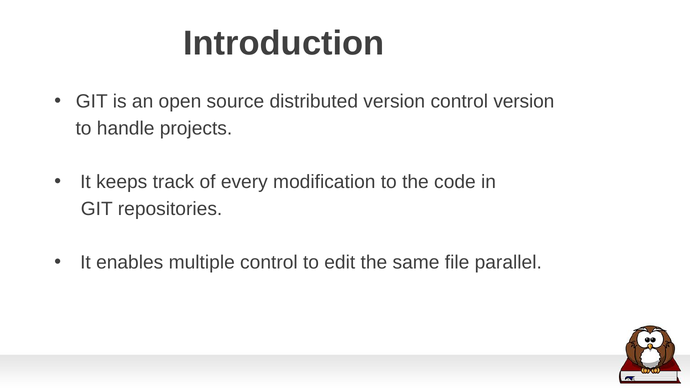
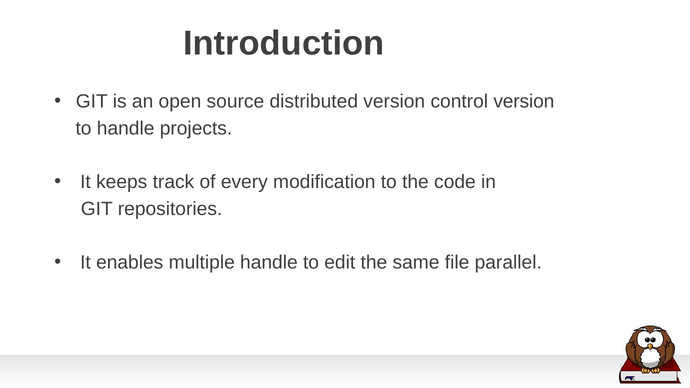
multiple control: control -> handle
